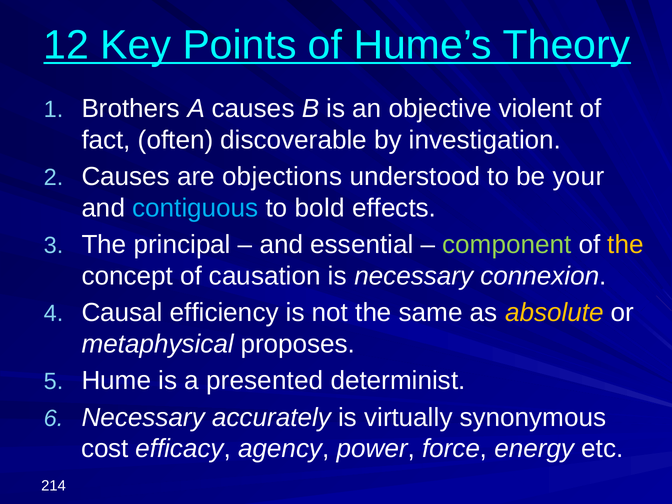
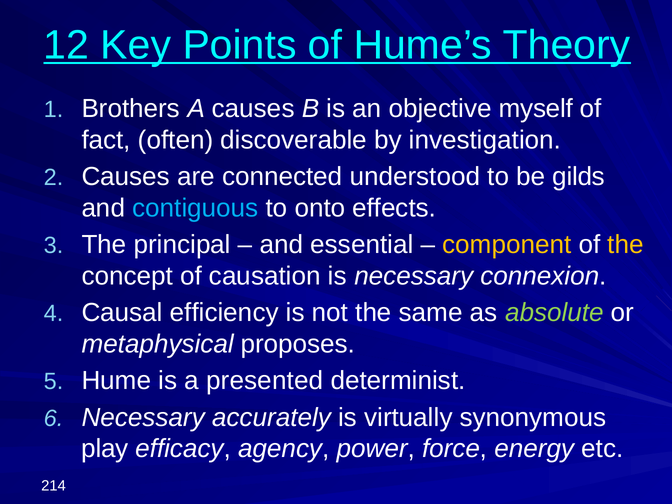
violent: violent -> myself
objections: objections -> connected
your: your -> gilds
bold: bold -> onto
component colour: light green -> yellow
absolute colour: yellow -> light green
cost: cost -> play
